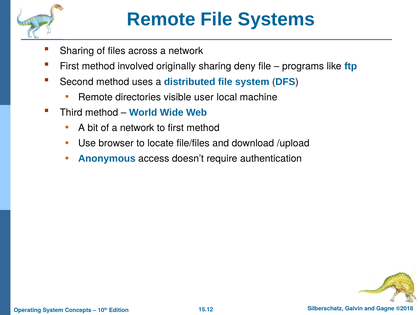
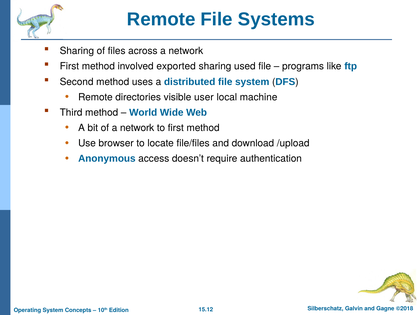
originally: originally -> exported
deny: deny -> used
